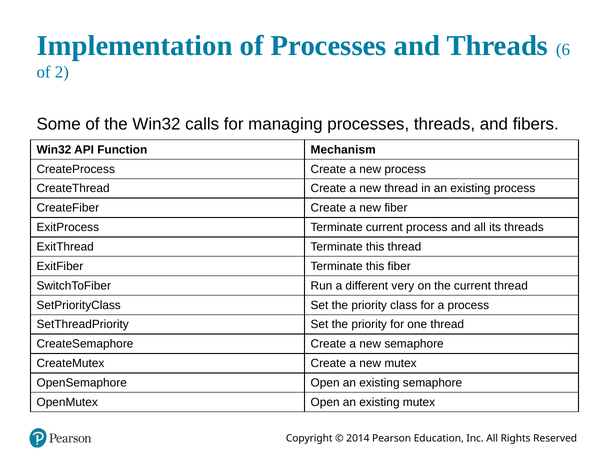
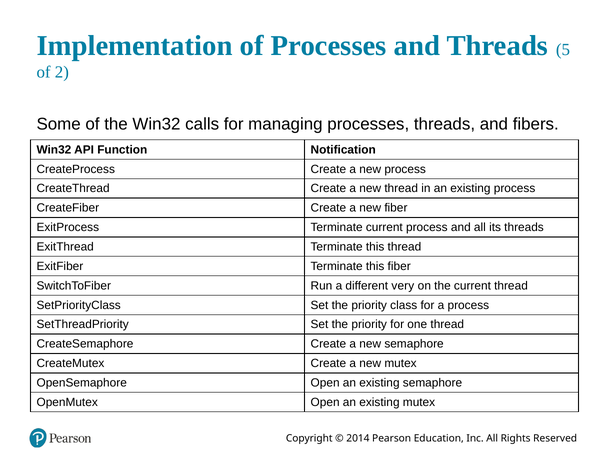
6: 6 -> 5
Mechanism: Mechanism -> Notification
